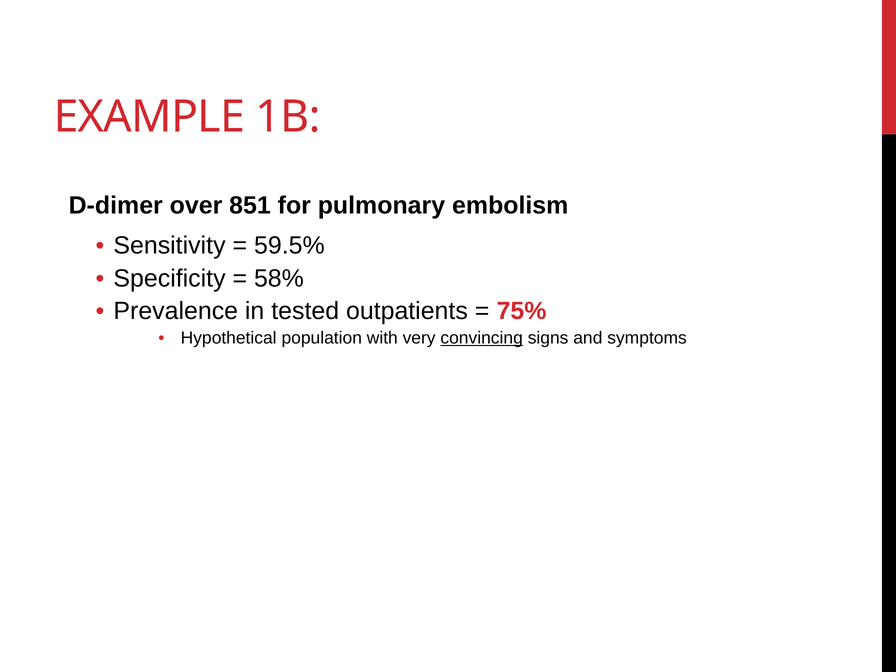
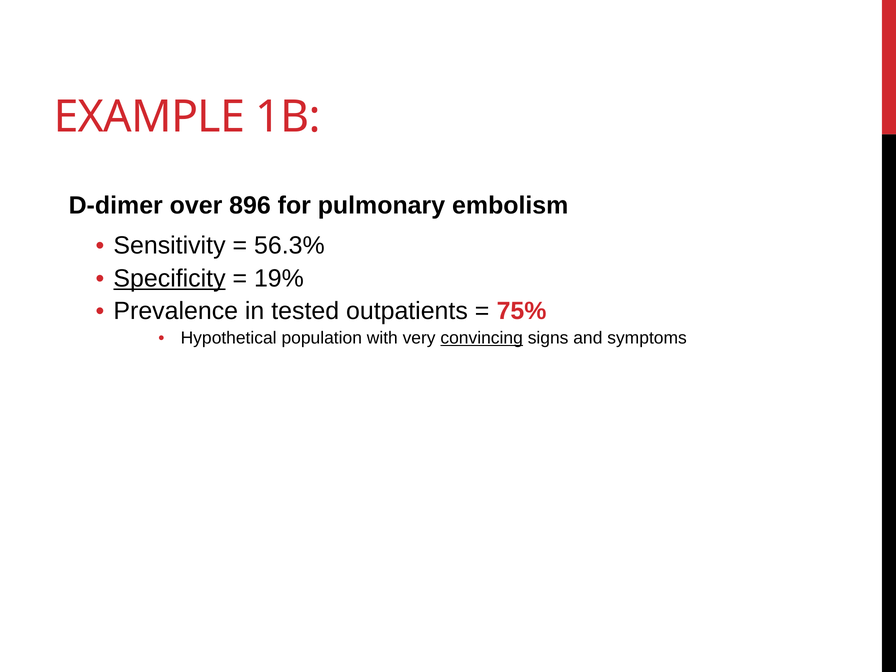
851: 851 -> 896
59.5%: 59.5% -> 56.3%
Specificity underline: none -> present
58%: 58% -> 19%
